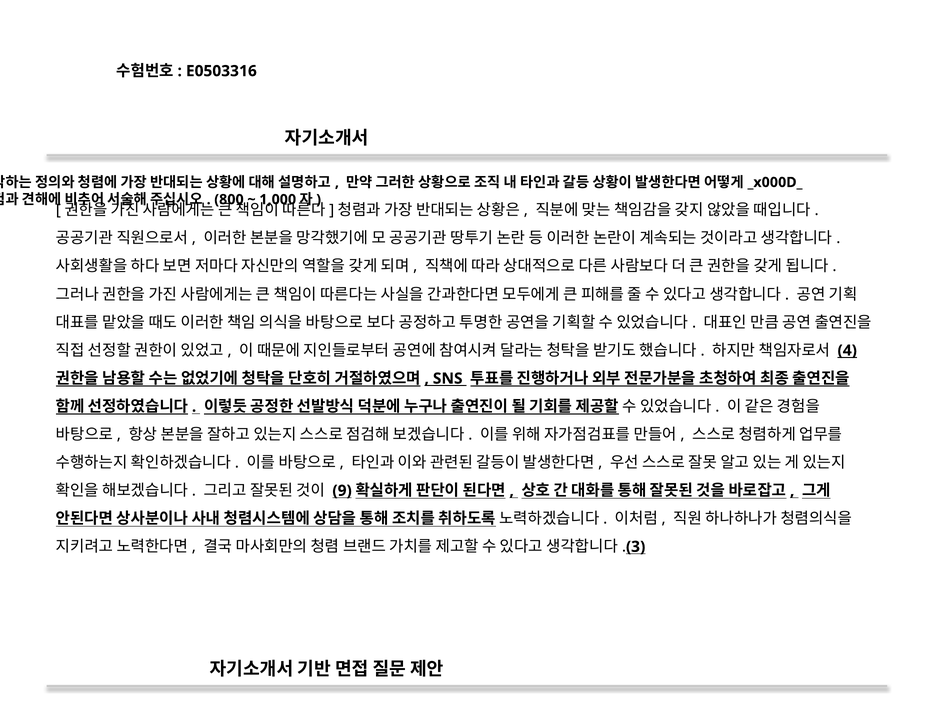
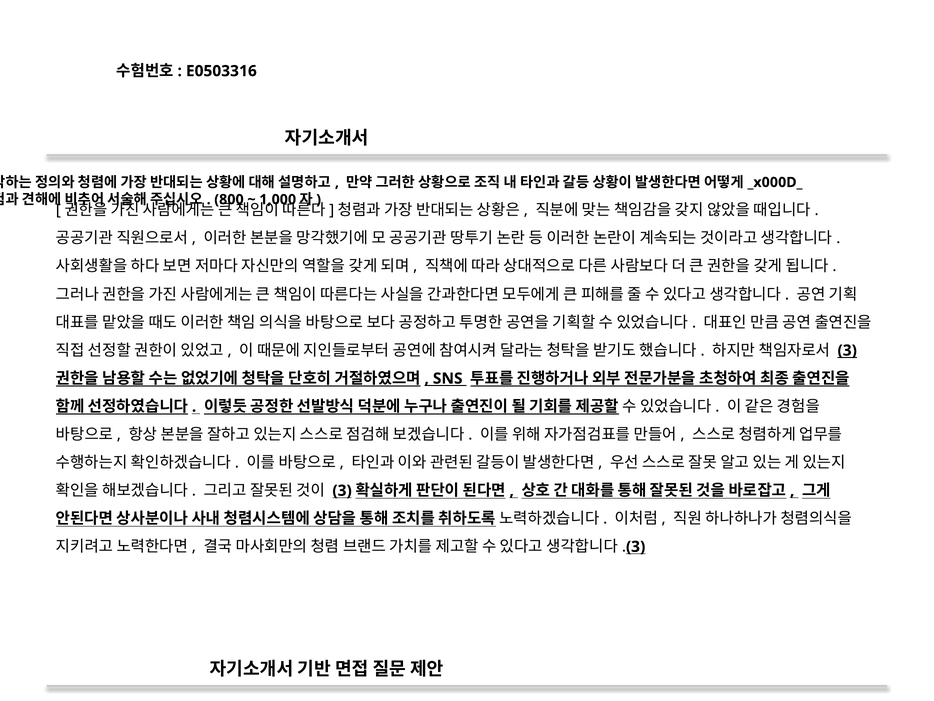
4 at (847, 350): 4 -> 3
9 at (342, 490): 9 -> 3
